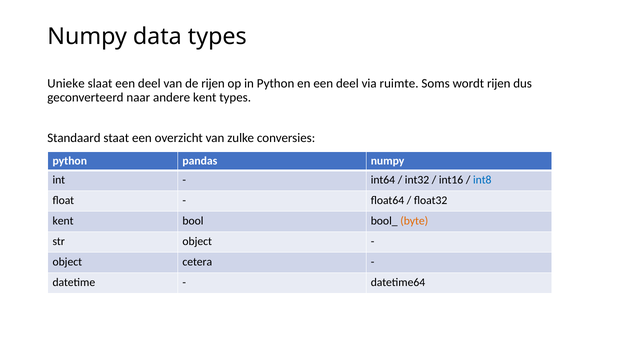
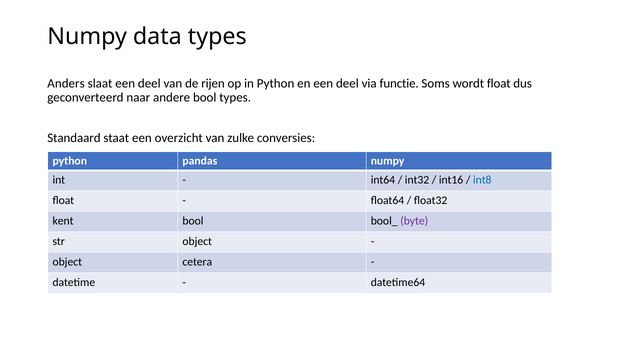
Unieke: Unieke -> Anders
ruimte: ruimte -> functie
wordt rijen: rijen -> float
andere kent: kent -> bool
byte colour: orange -> purple
